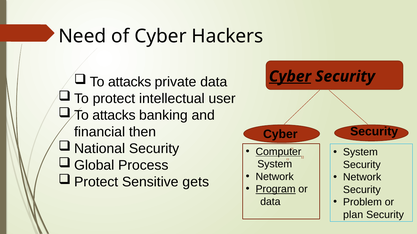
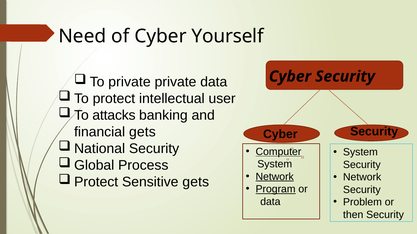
Hackers: Hackers -> Yourself
Cyber at (290, 77) underline: present -> none
attacks at (130, 82): attacks -> private
financial then: then -> gets
Network at (275, 177) underline: none -> present
plan: plan -> then
